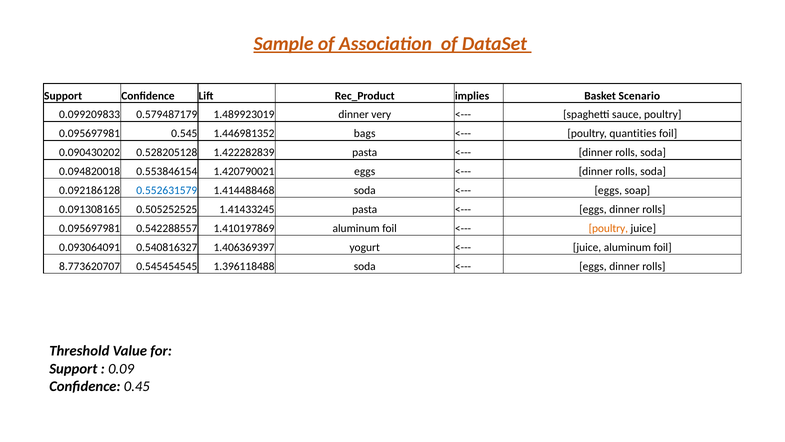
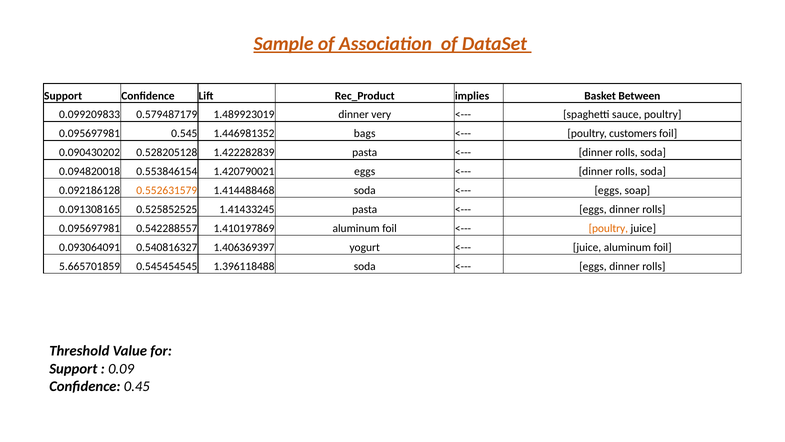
Scenario: Scenario -> Between
quantities: quantities -> customers
0.552631579 colour: blue -> orange
0.505252525: 0.505252525 -> 0.525852525
8.773620707: 8.773620707 -> 5.665701859
